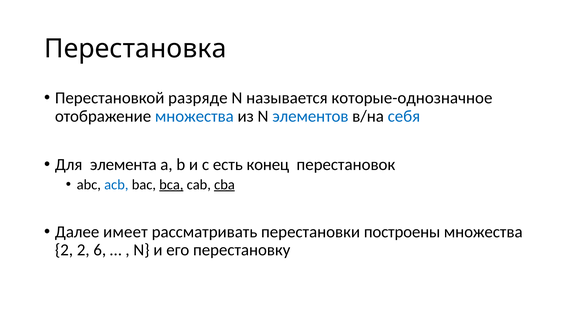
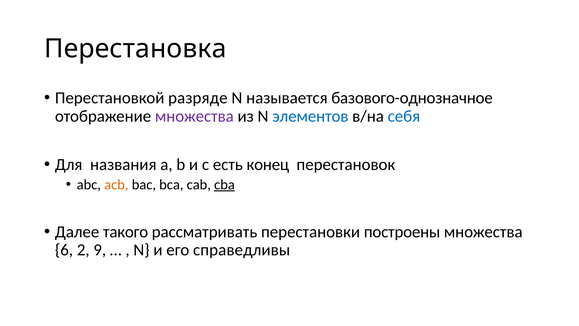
которые-однозначное: которые-однозначное -> базового-однозначное
множества at (194, 116) colour: blue -> purple
элемента: элемента -> названия
acb colour: blue -> orange
bса underline: present -> none
имеет: имеет -> такого
2 at (64, 250): 2 -> 6
6: 6 -> 9
перестановку: перестановку -> справедливы
